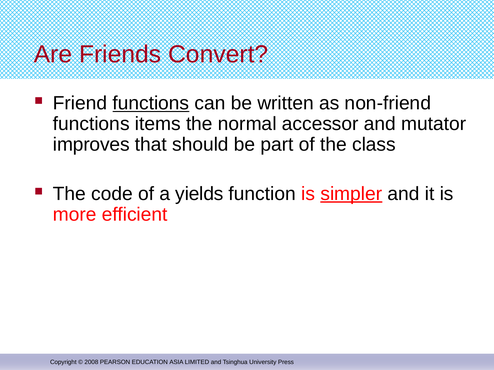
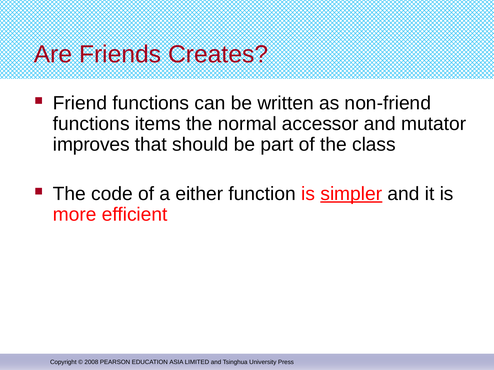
Convert: Convert -> Creates
functions at (151, 103) underline: present -> none
yields: yields -> either
